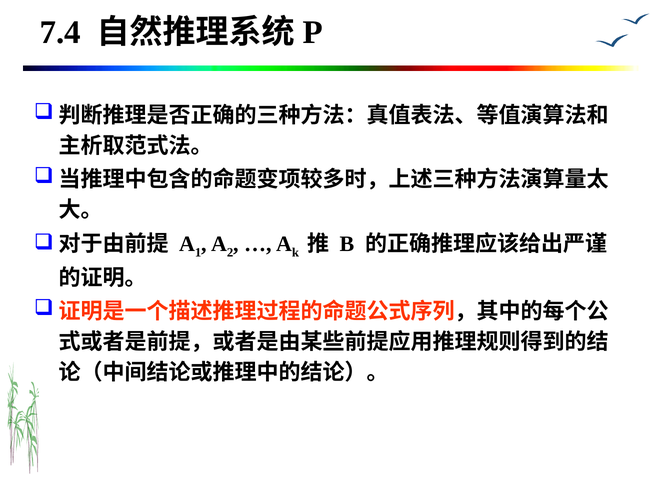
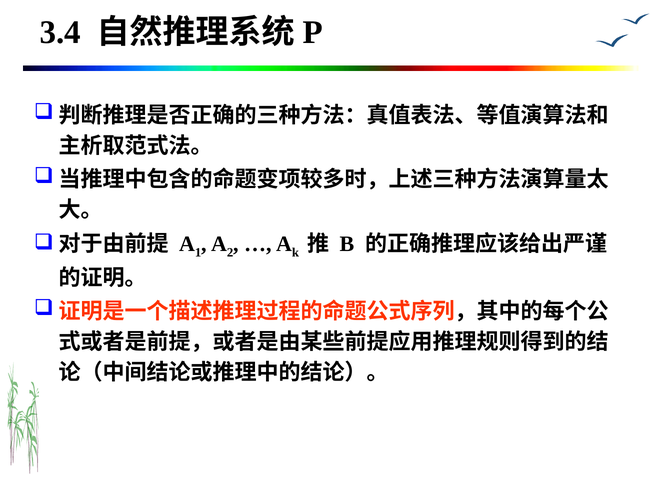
7.4: 7.4 -> 3.4
